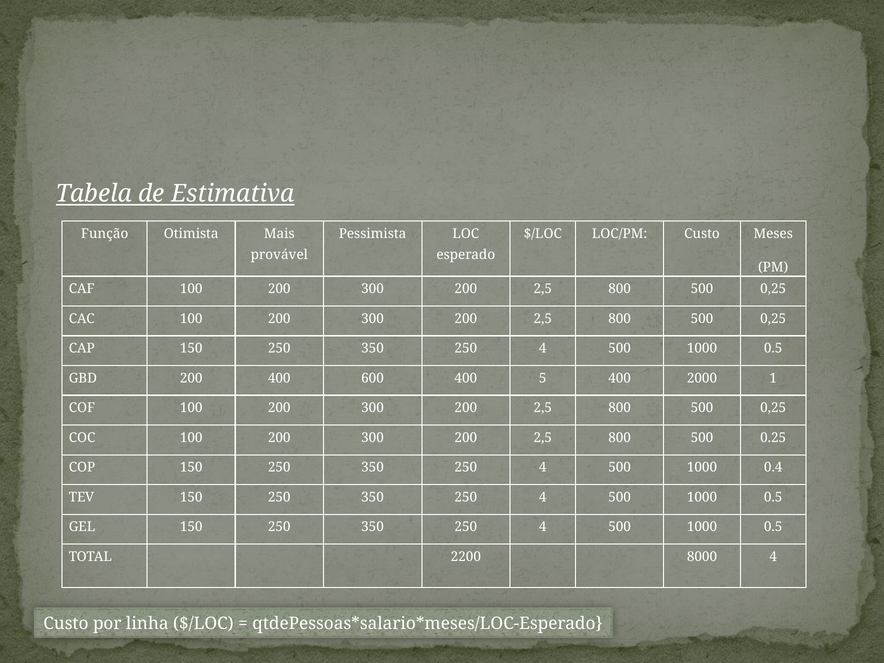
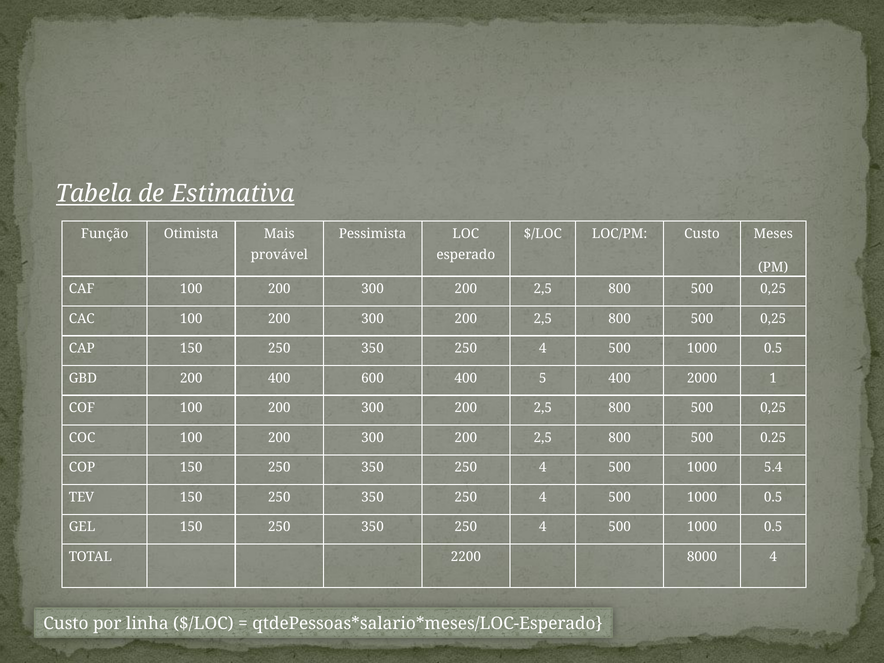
0.4: 0.4 -> 5.4
